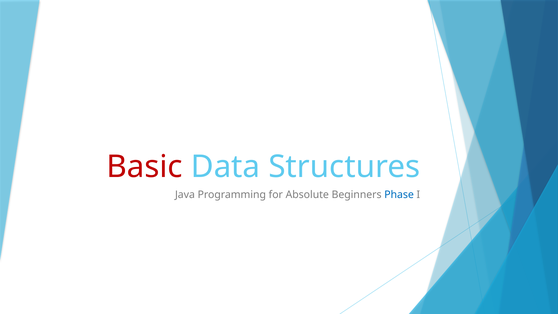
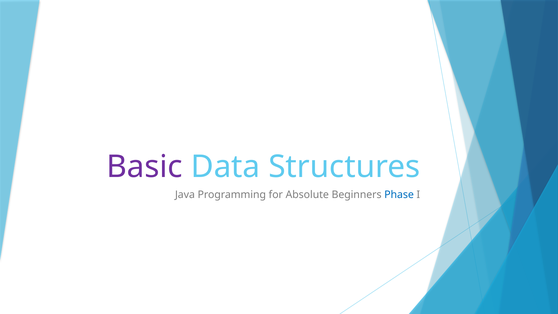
Basic colour: red -> purple
